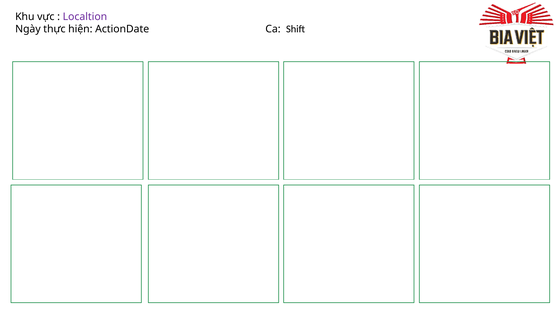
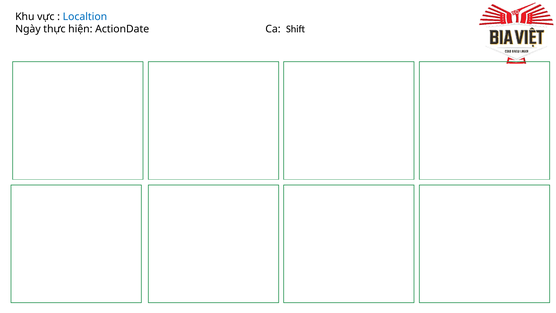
Localtion colour: purple -> blue
